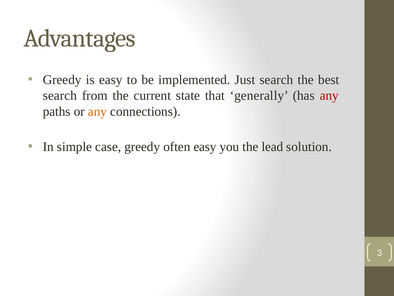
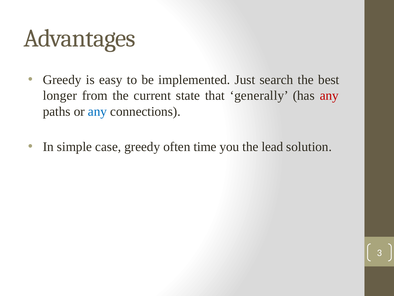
search at (60, 95): search -> longer
any at (97, 111) colour: orange -> blue
often easy: easy -> time
